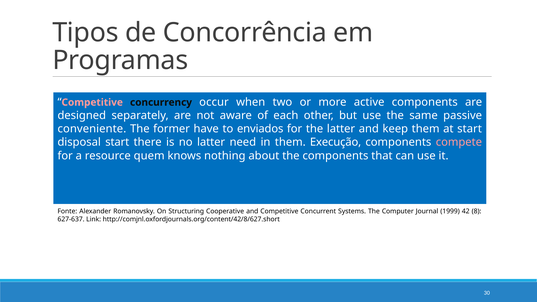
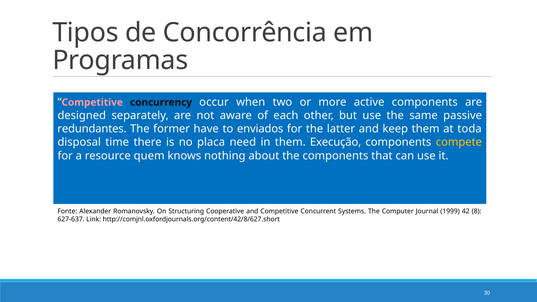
conveniente: conveniente -> redundantes
at start: start -> toda
disposal start: start -> time
no latter: latter -> placa
compete colour: pink -> yellow
